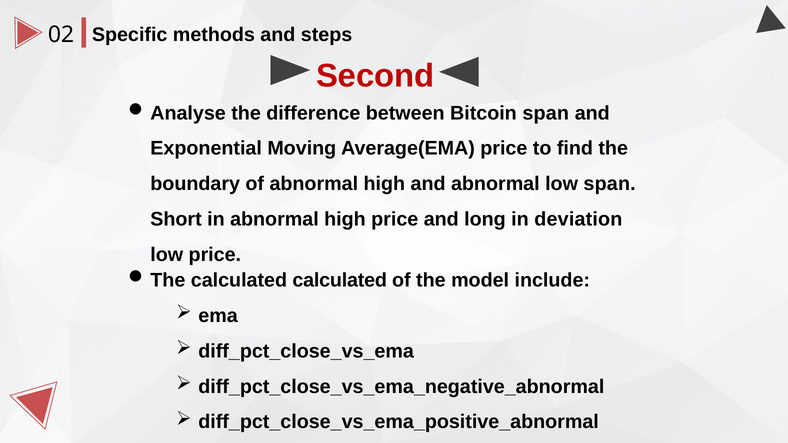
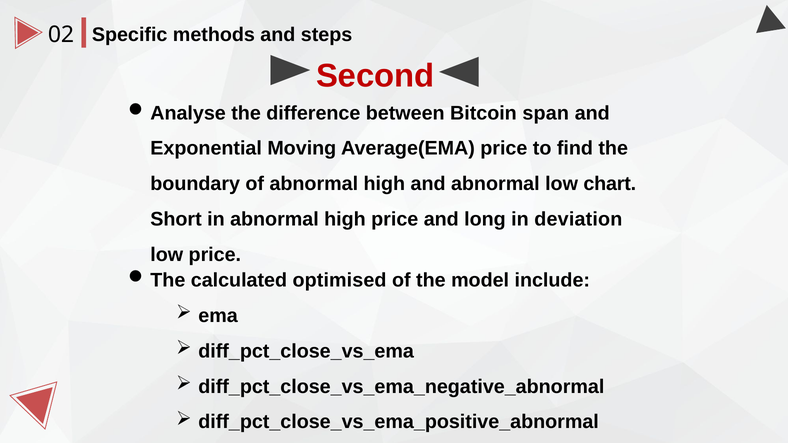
low span: span -> chart
calculated calculated: calculated -> optimised
